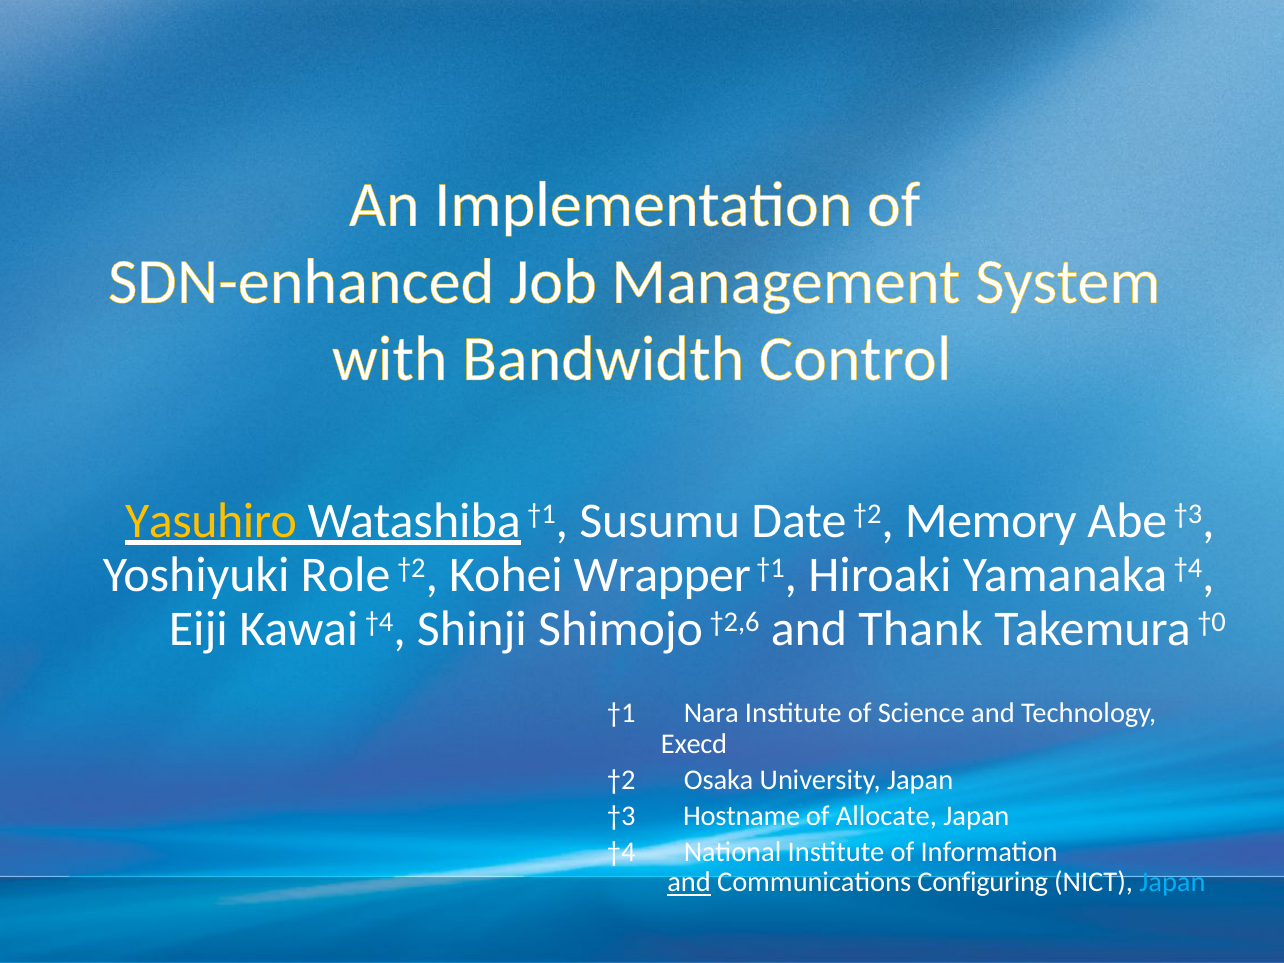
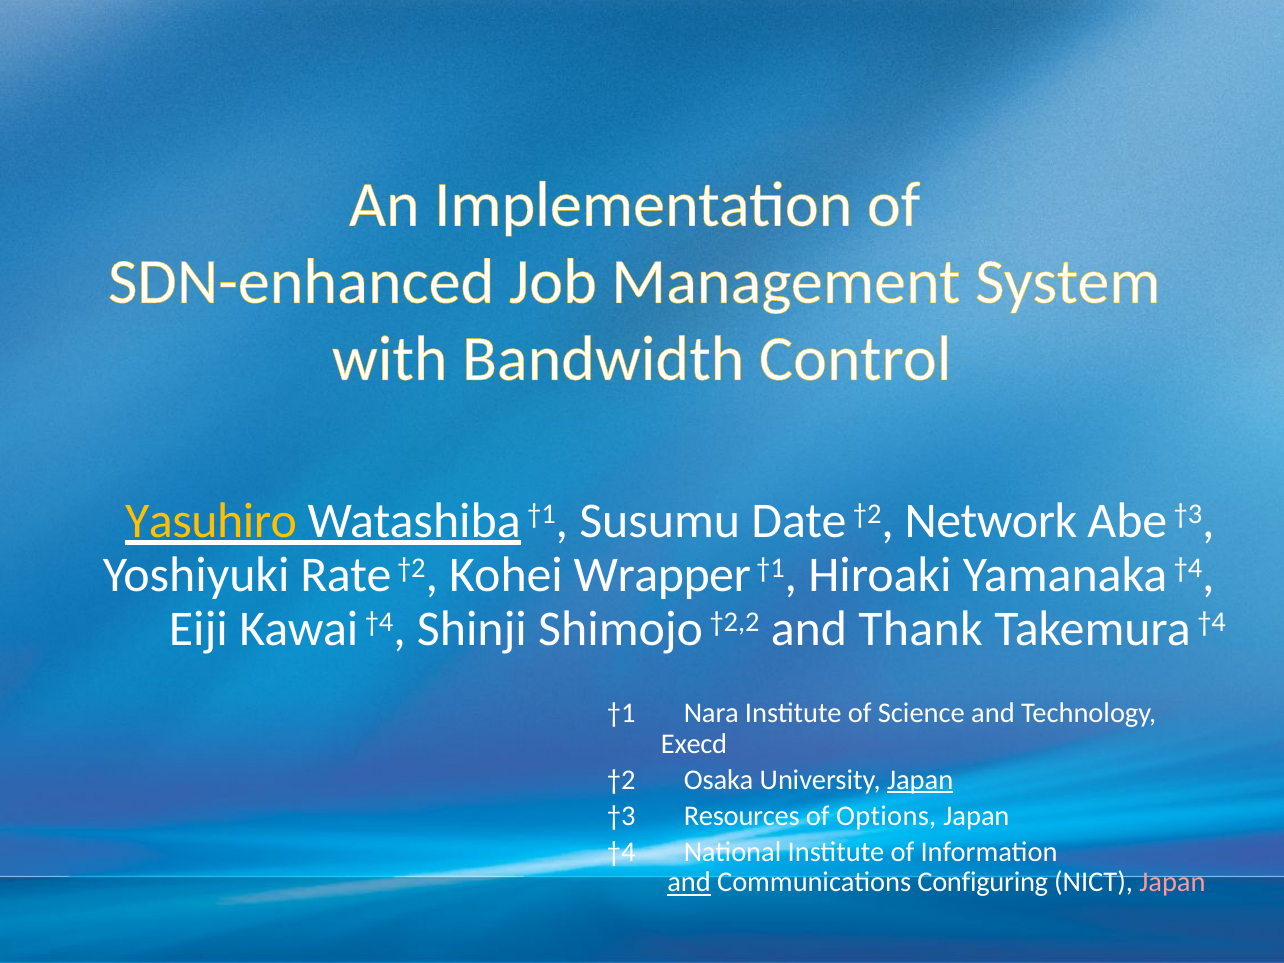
Memory: Memory -> Network
Role: Role -> Rate
†2,6: †2,6 -> †2,2
Takemura †0: †0 -> †4
Japan at (920, 780) underline: none -> present
Hostname: Hostname -> Resources
Allocate: Allocate -> Options
Japan at (1172, 883) colour: light blue -> pink
